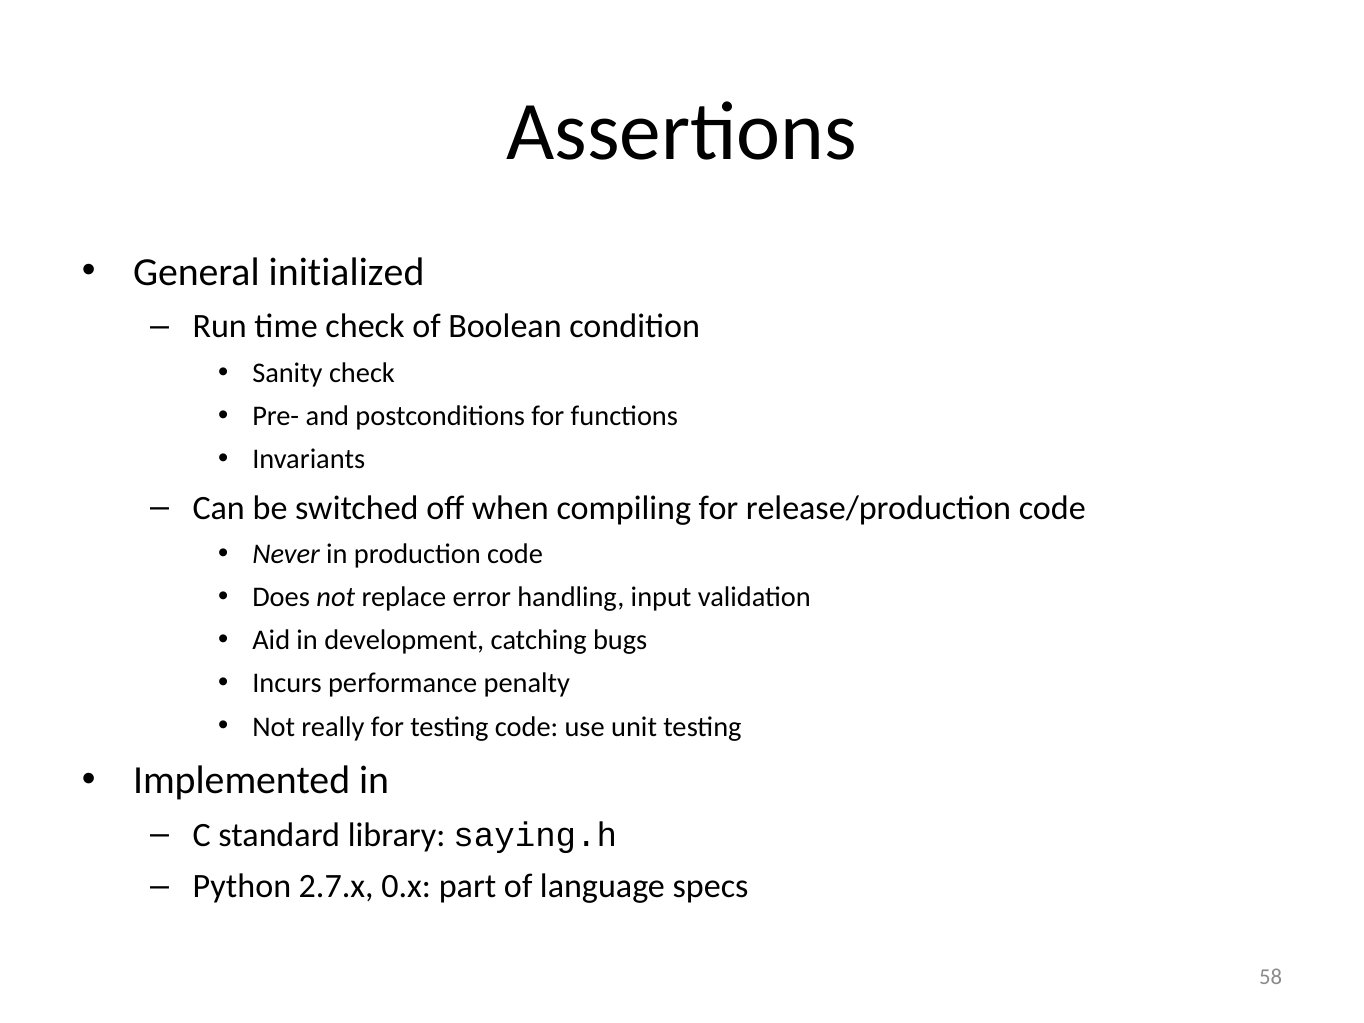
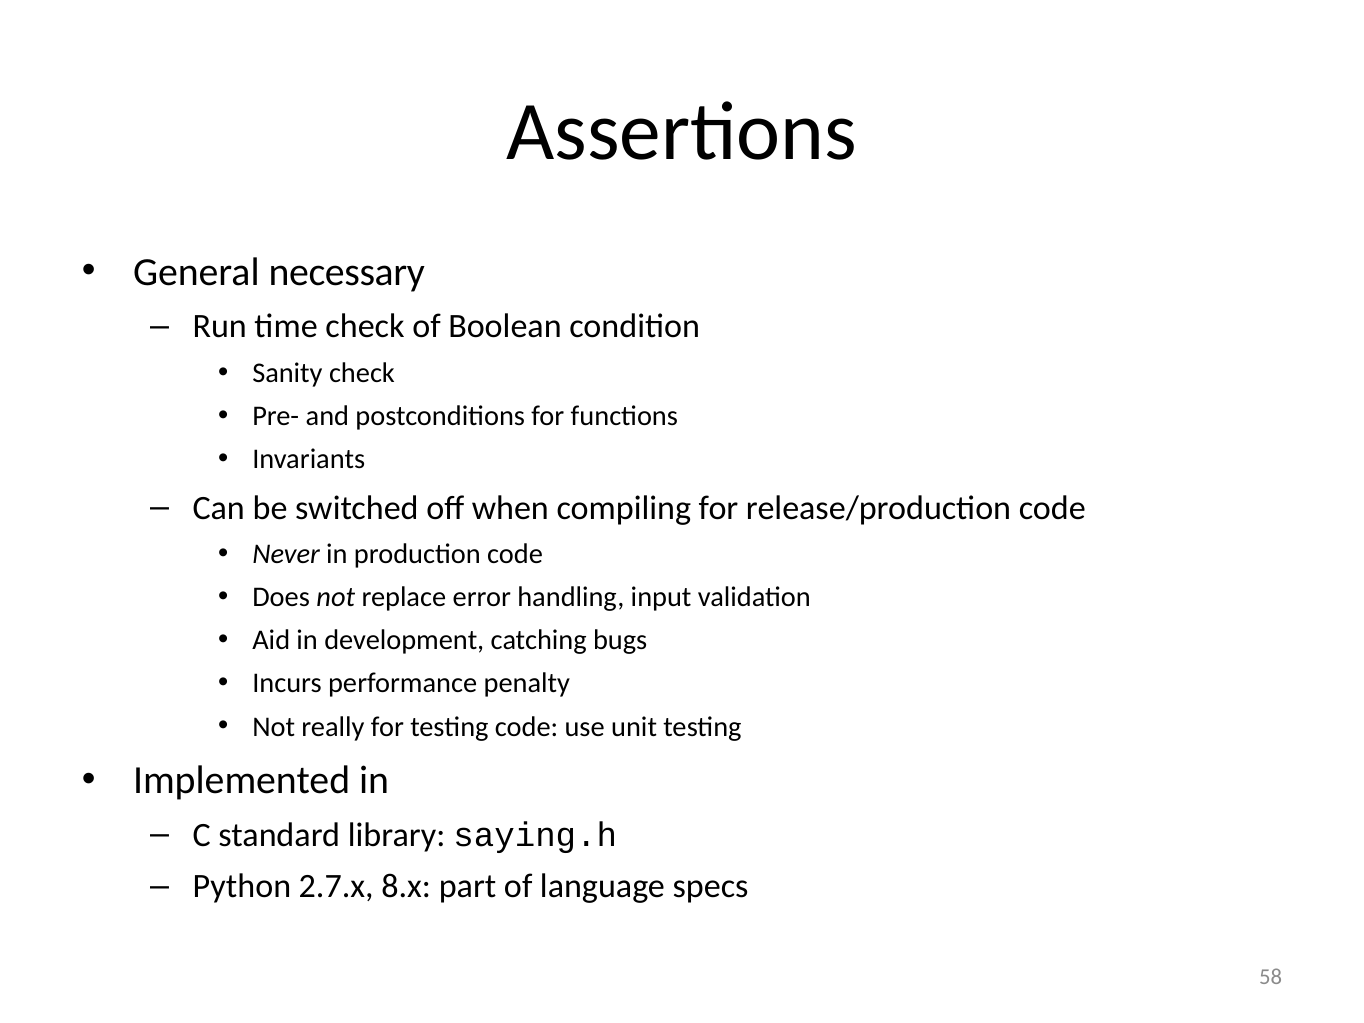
initialized: initialized -> necessary
0.x: 0.x -> 8.x
